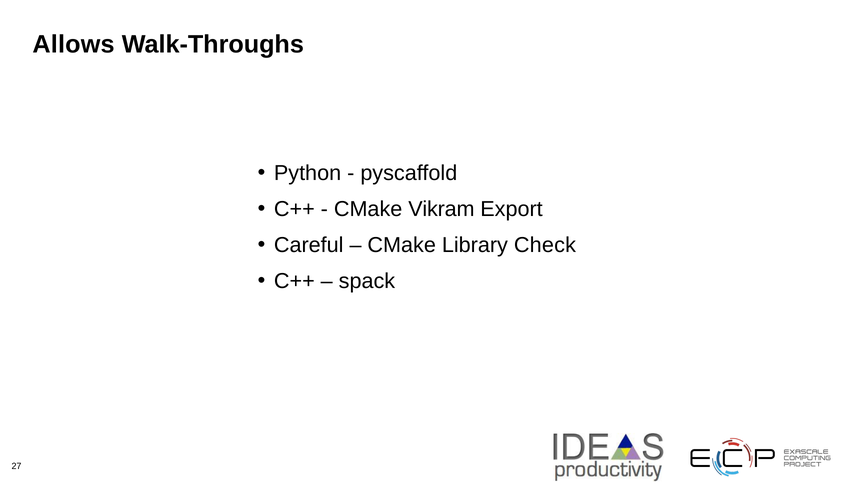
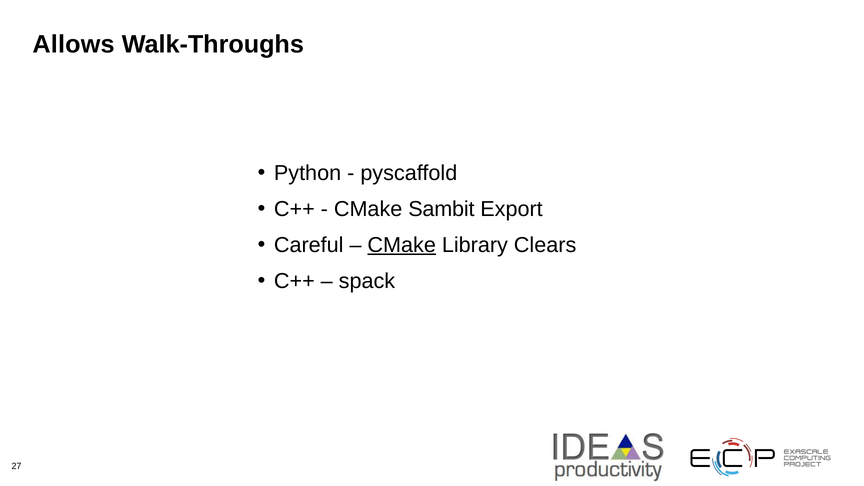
Vikram: Vikram -> Sambit
CMake at (402, 245) underline: none -> present
Check: Check -> Clears
